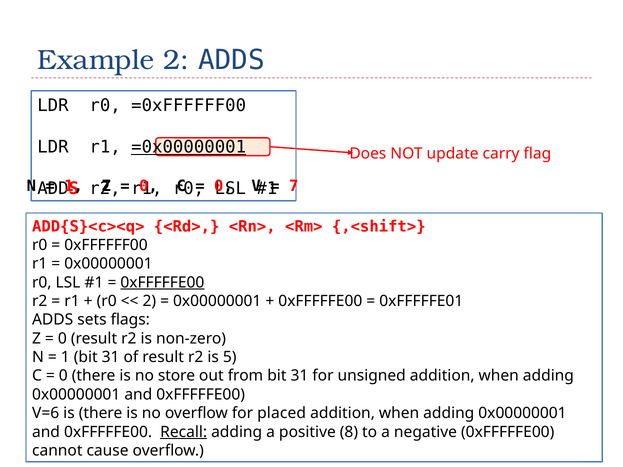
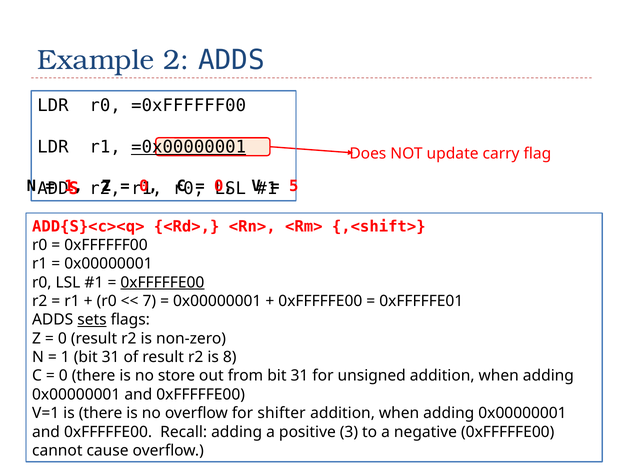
7: 7 -> 5
2 at (149, 301): 2 -> 7
sets underline: none -> present
5: 5 -> 8
V=6: V=6 -> V=1
placed: placed -> shifter
Recall underline: present -> none
8: 8 -> 3
